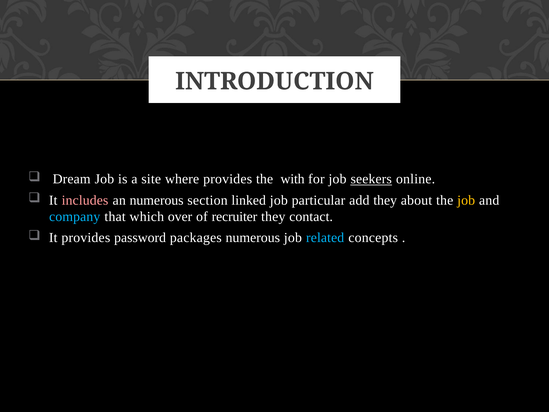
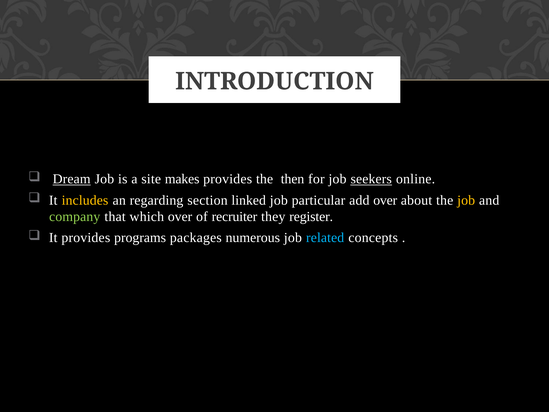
Dream underline: none -> present
where: where -> makes
with: with -> then
includes colour: pink -> yellow
an numerous: numerous -> regarding
add they: they -> over
company colour: light blue -> light green
contact: contact -> register
password: password -> programs
